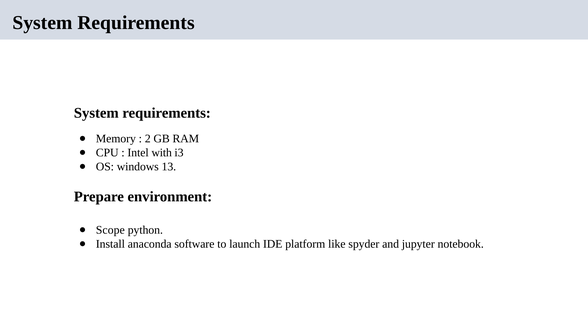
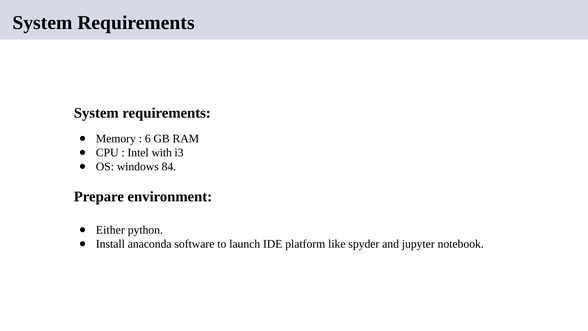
2: 2 -> 6
13: 13 -> 84
Scope: Scope -> Either
